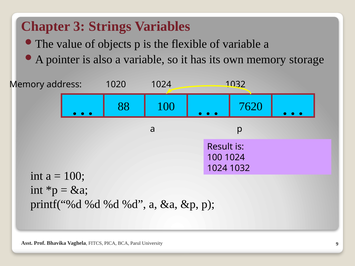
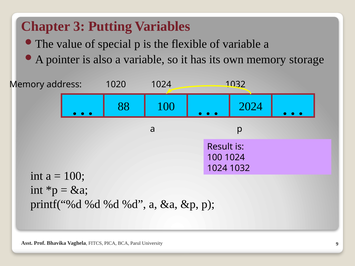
Strings: Strings -> Putting
objects: objects -> special
7620: 7620 -> 2024
